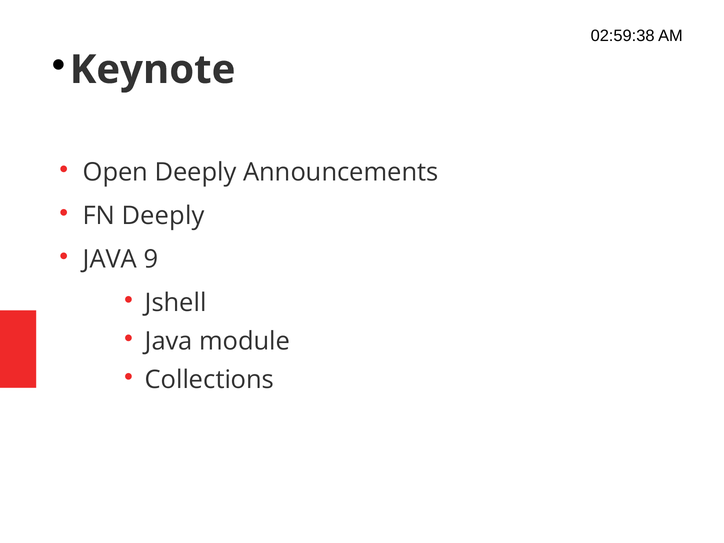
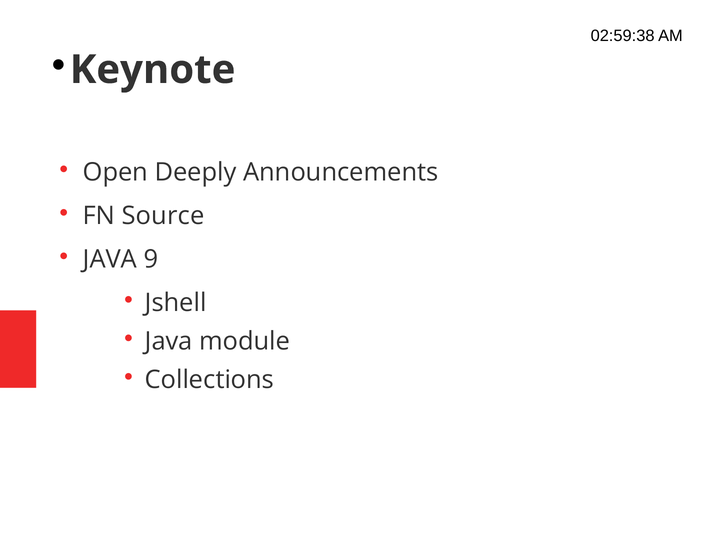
FN Deeply: Deeply -> Source
